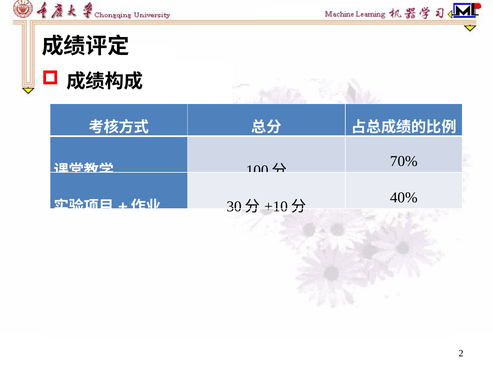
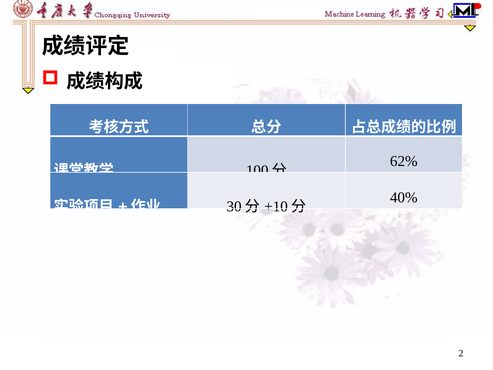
70%: 70% -> 62%
